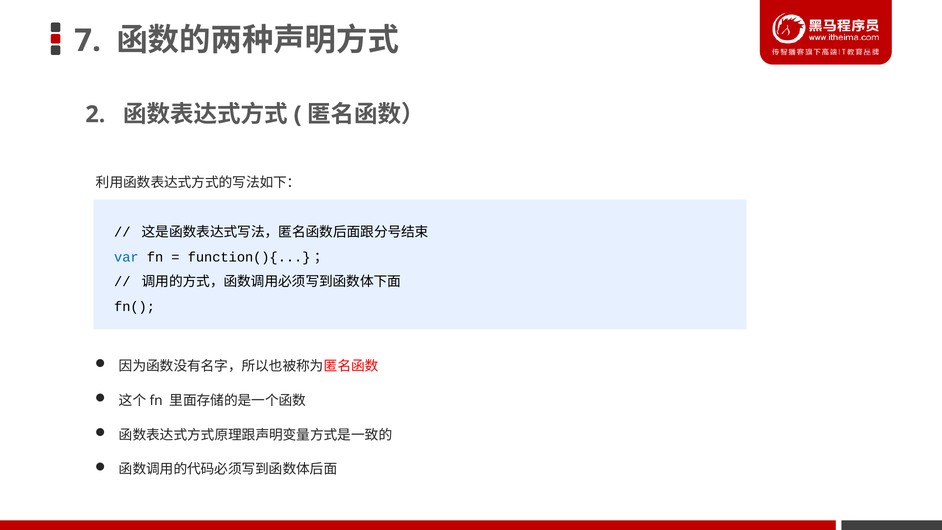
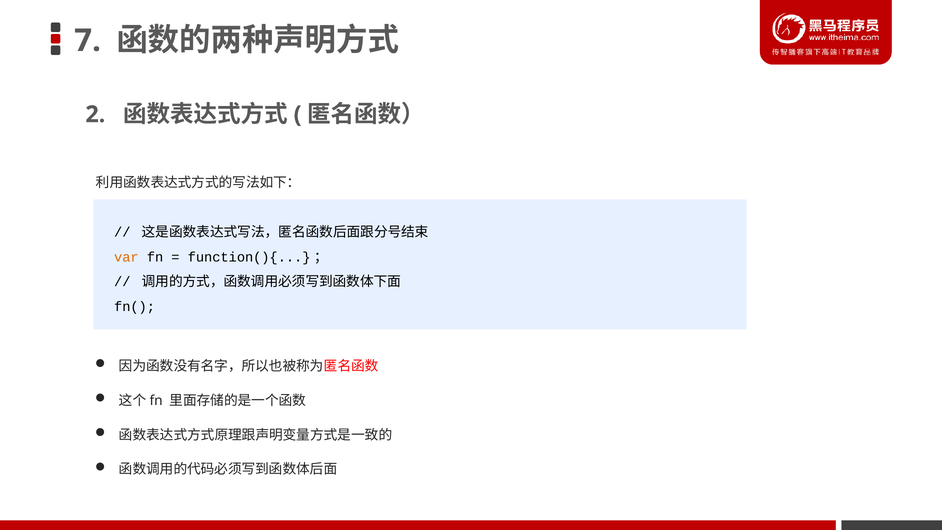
var colour: blue -> orange
